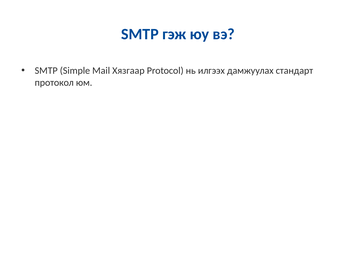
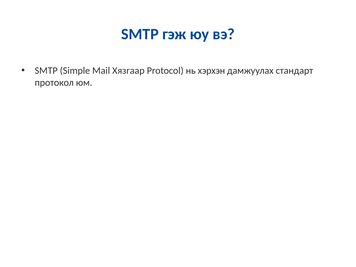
илгээх: илгээх -> хэрхэн
